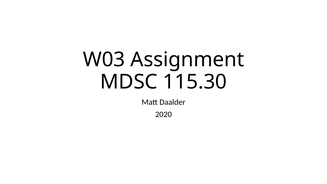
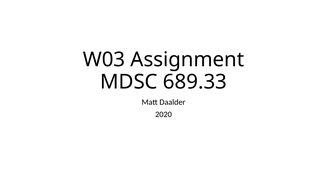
115.30: 115.30 -> 689.33
